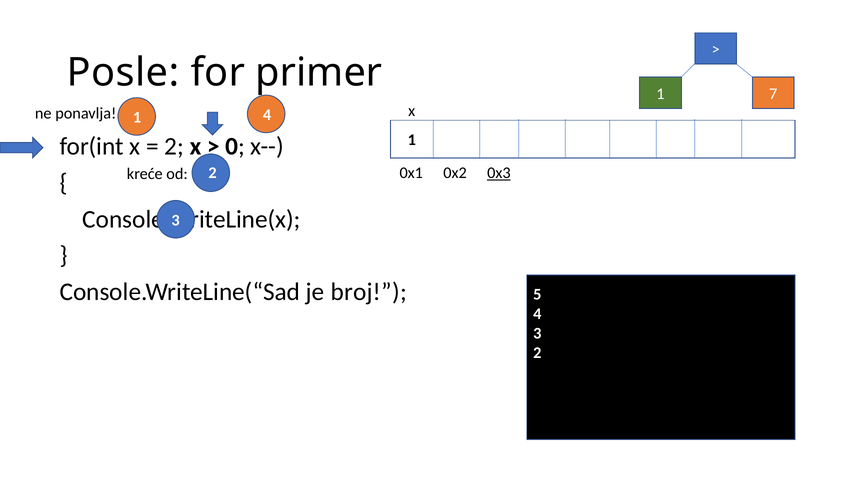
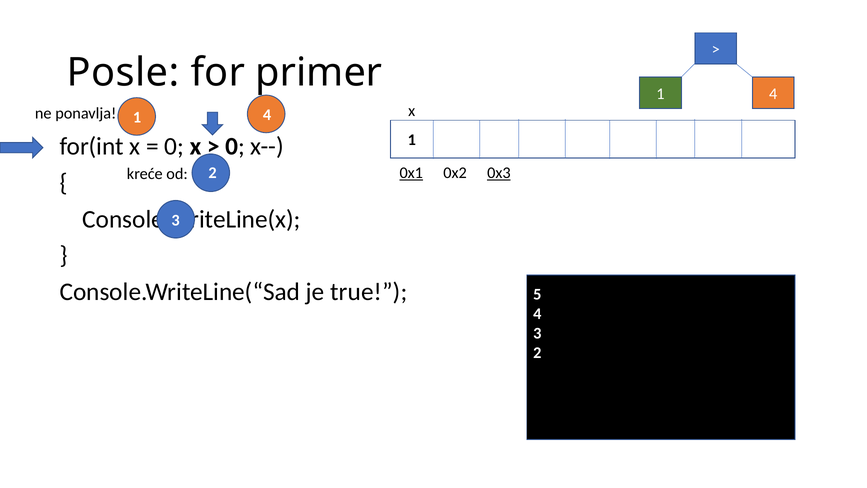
1 7: 7 -> 4
2 at (174, 147): 2 -> 0
0x1 underline: none -> present
broj: broj -> true
